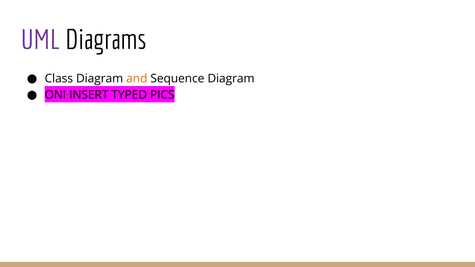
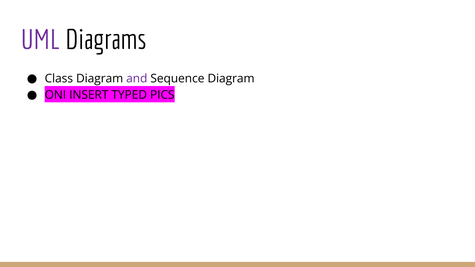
and colour: orange -> purple
